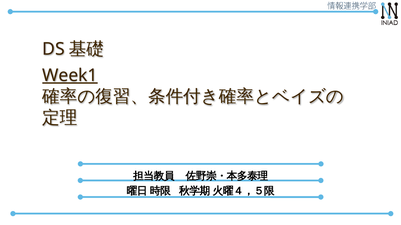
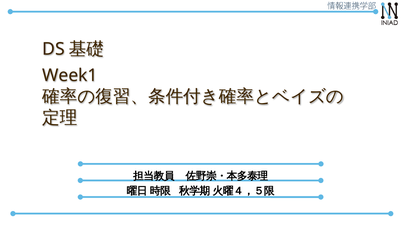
Week1 underline: present -> none
